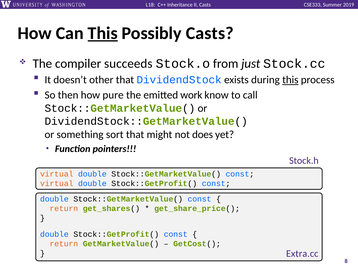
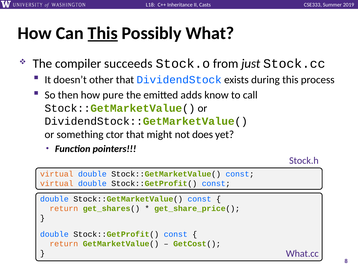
Possibly Casts: Casts -> What
this at (290, 80) underline: present -> none
work: work -> adds
sort: sort -> ctor
Extra.cc: Extra.cc -> What.cc
